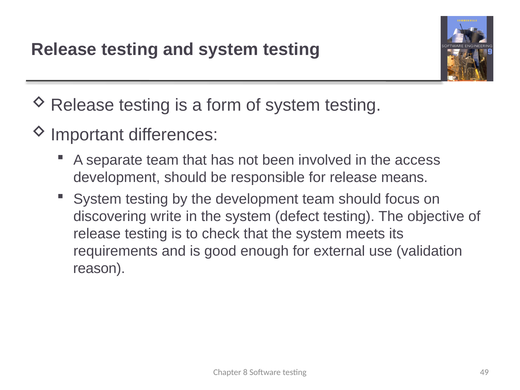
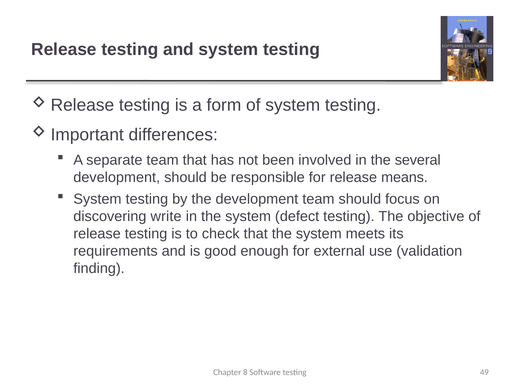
access: access -> several
reason: reason -> finding
